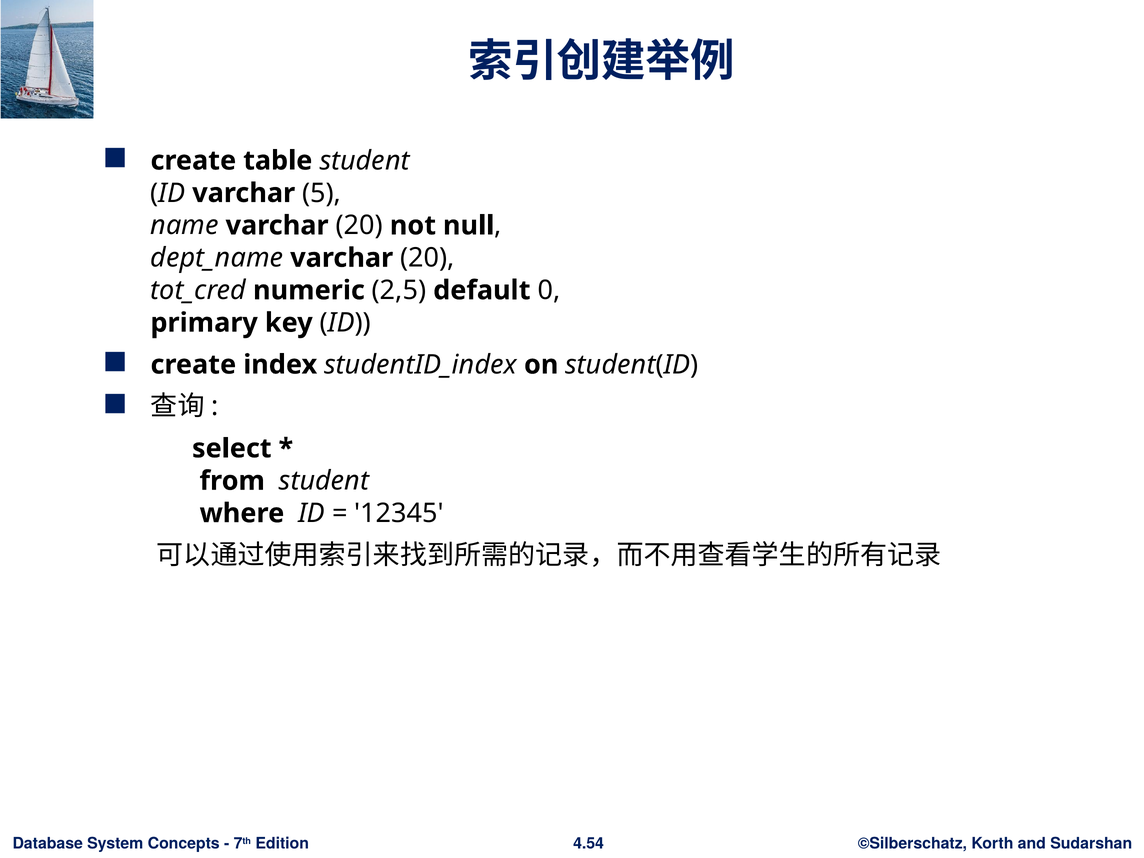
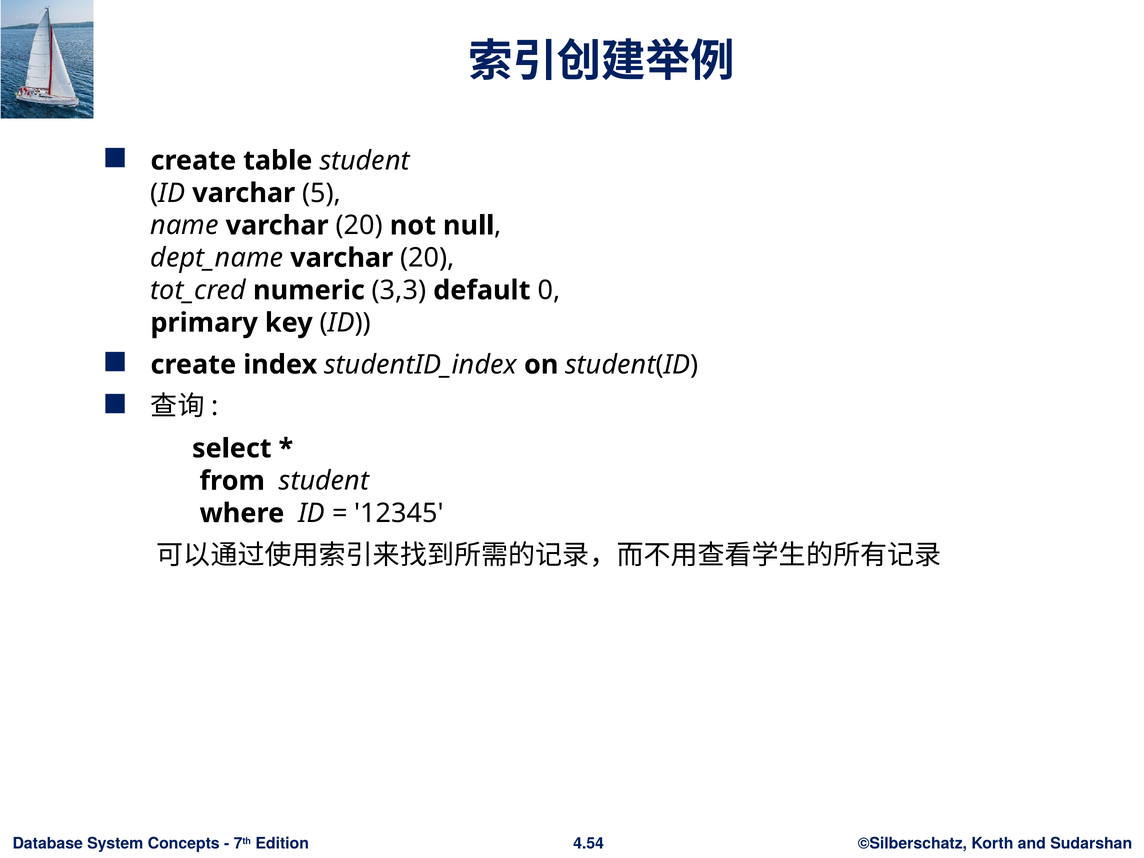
2,5: 2,5 -> 3,3
